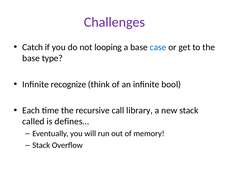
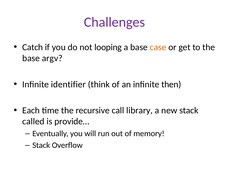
case colour: blue -> orange
type: type -> argv
recognize: recognize -> identifier
bool: bool -> then
defines…: defines… -> provide…
